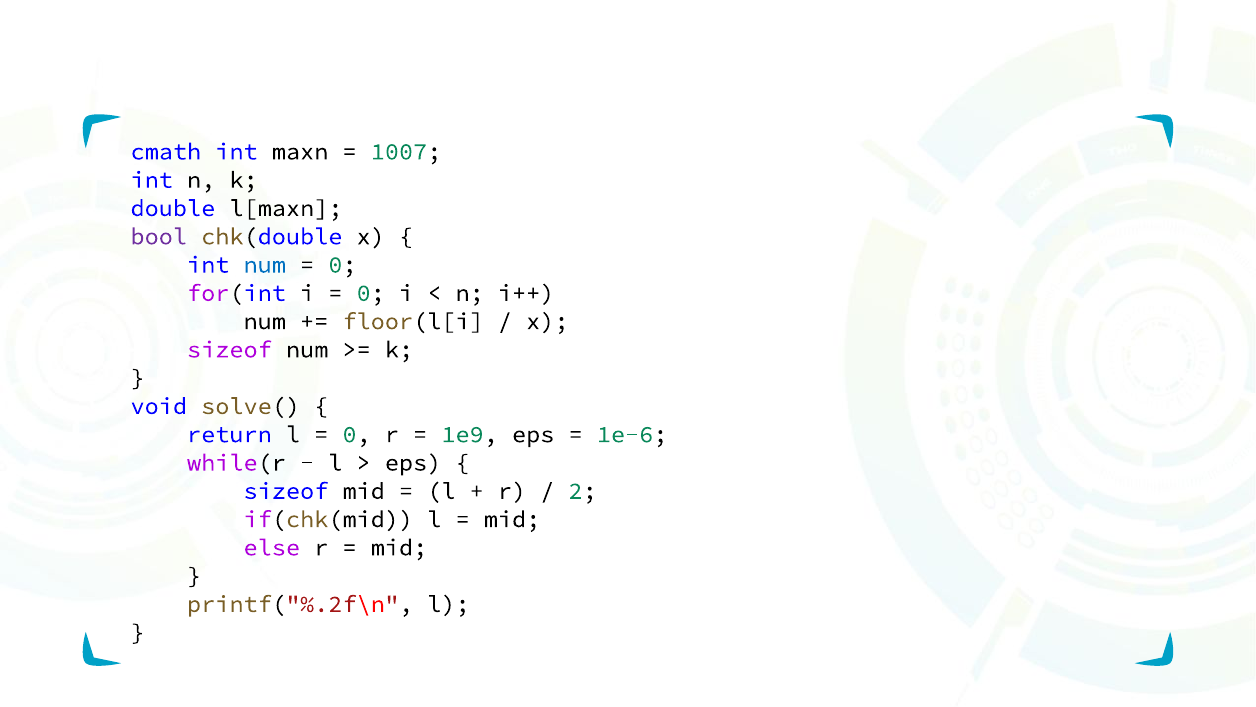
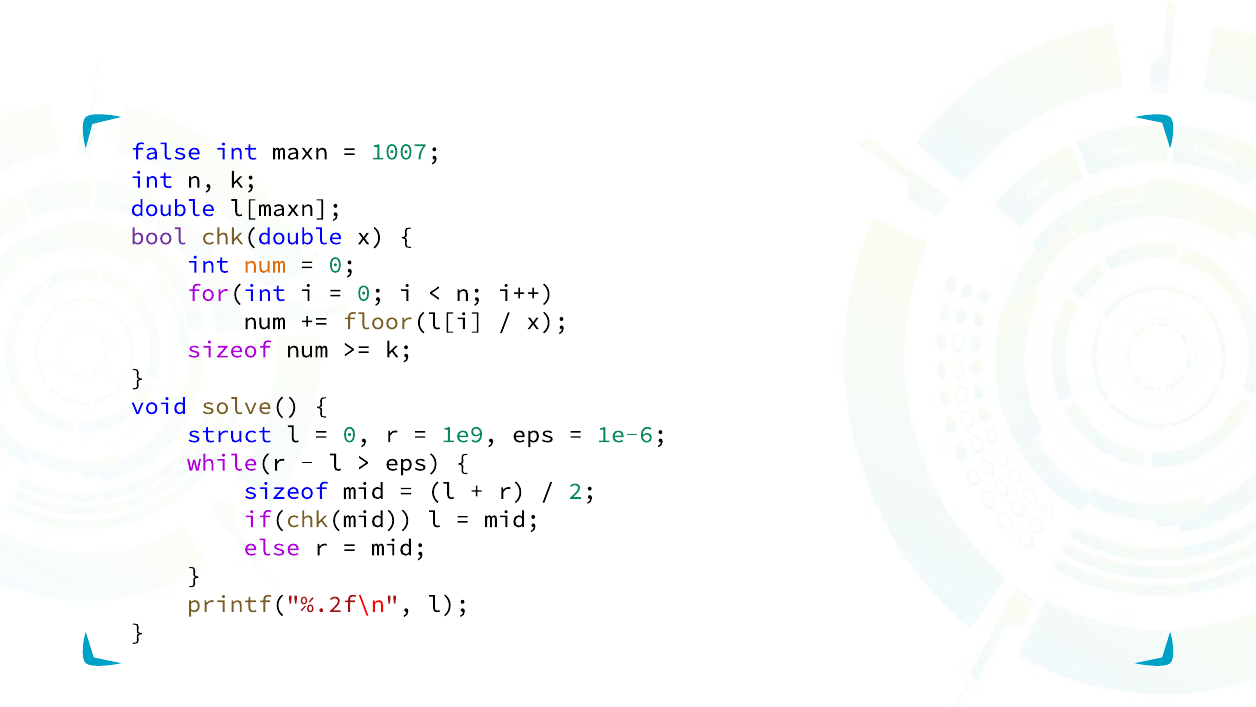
cmath: cmath -> false
num at (265, 265) colour: blue -> orange
return: return -> struct
